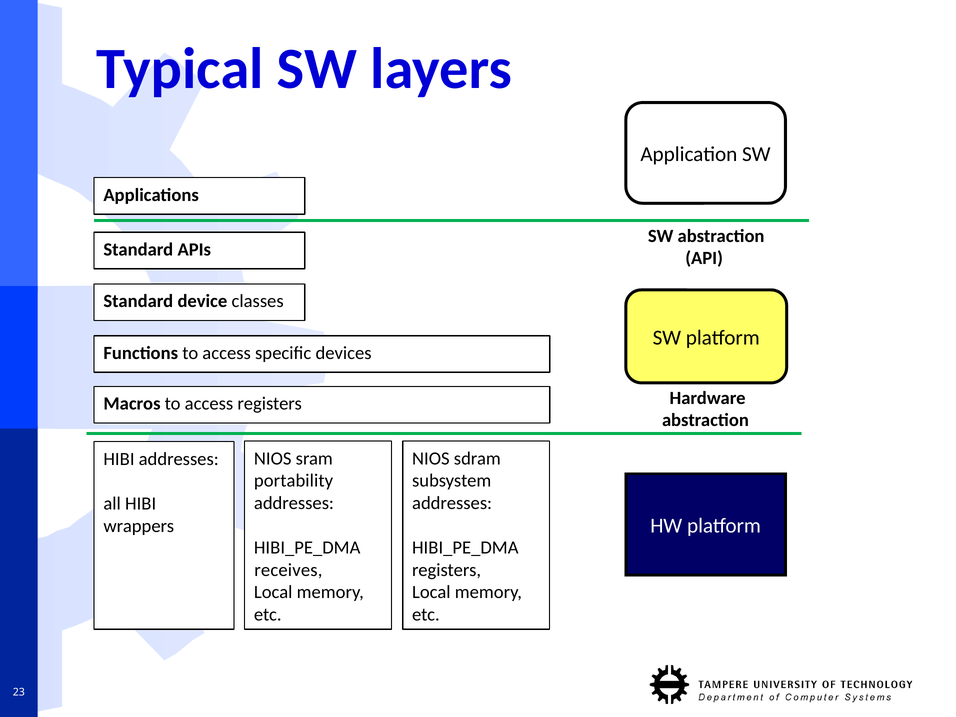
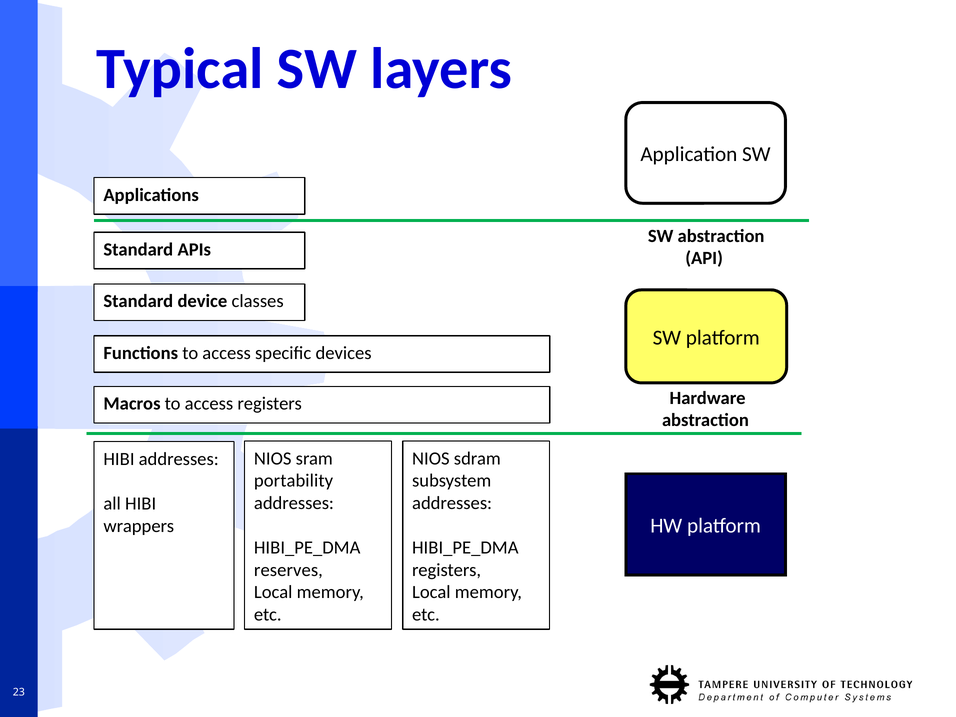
receives: receives -> reserves
